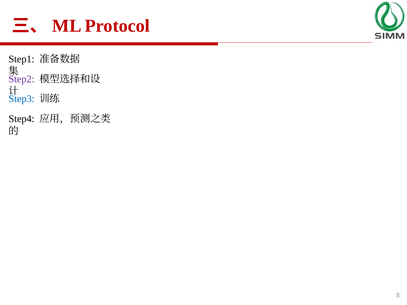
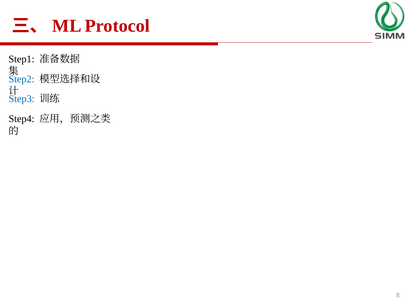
Step2 colour: purple -> blue
